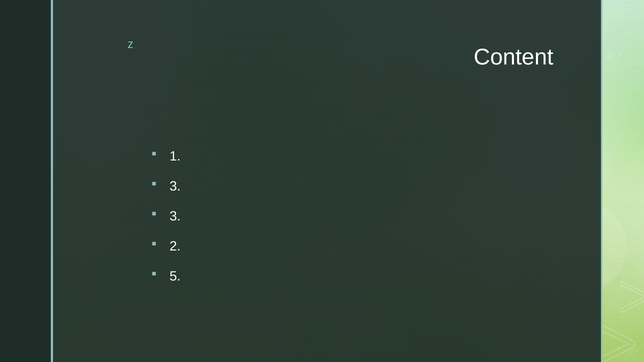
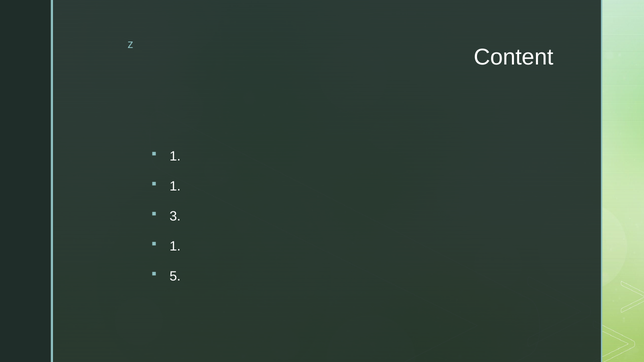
3 at (175, 186): 3 -> 1
2 at (175, 247): 2 -> 1
